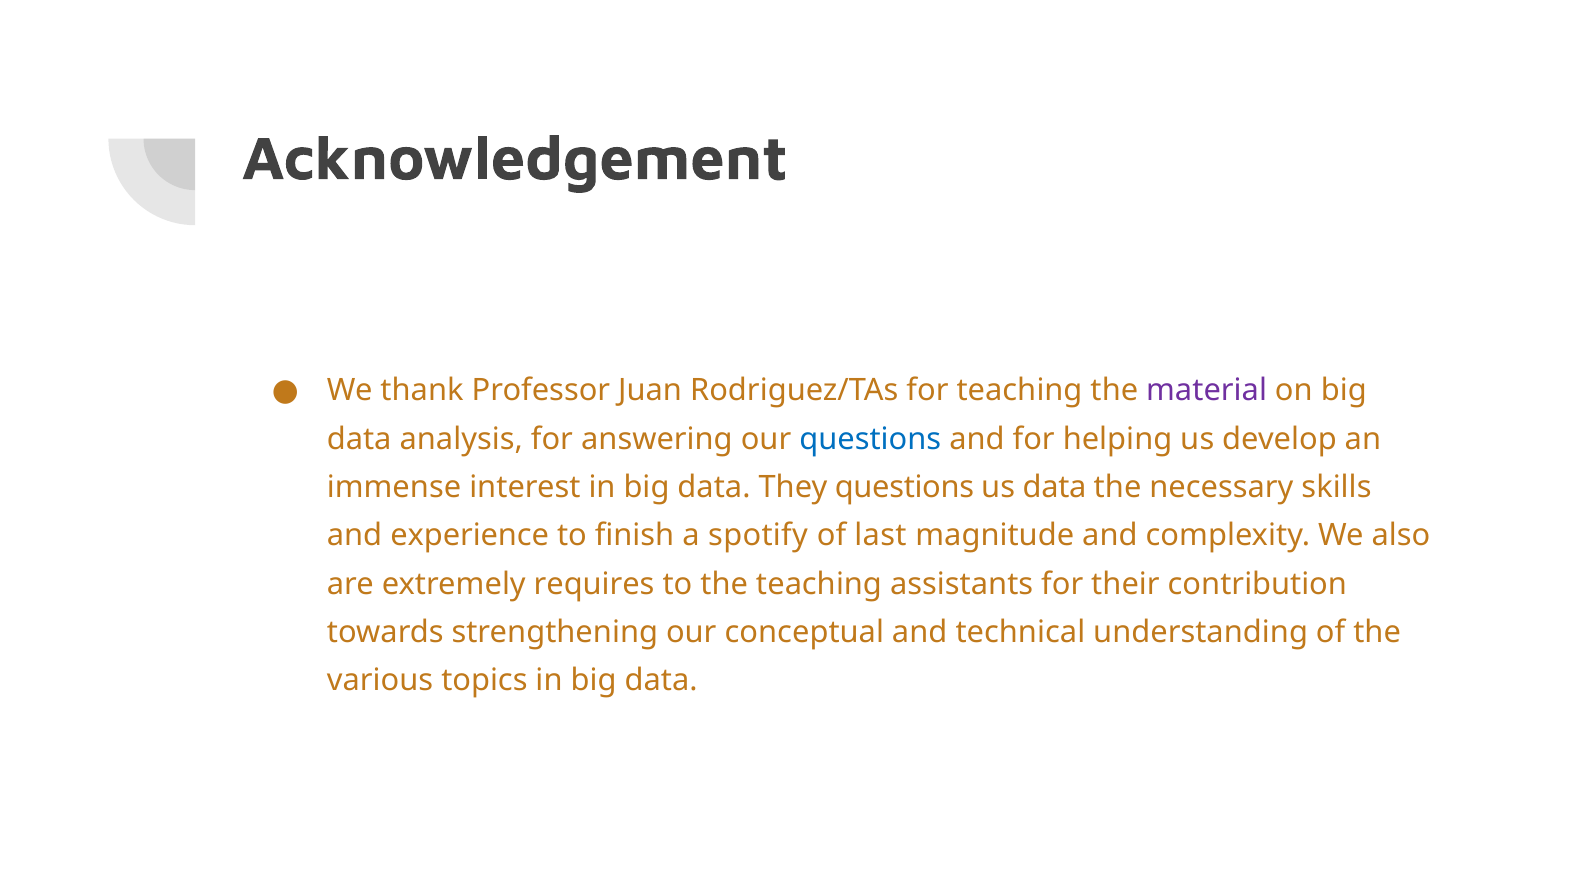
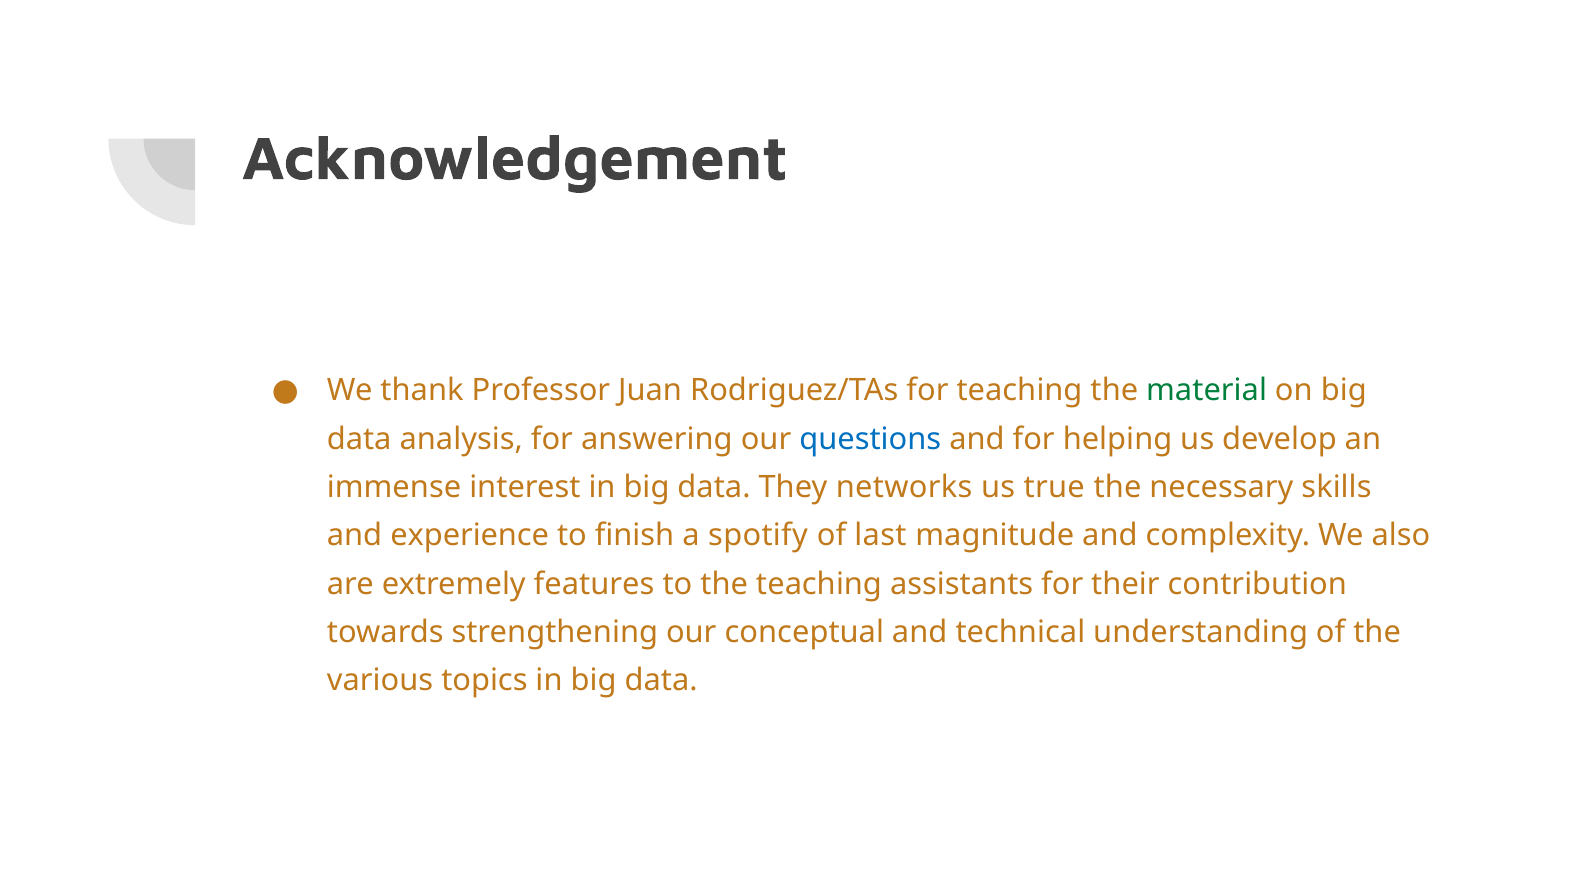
material colour: purple -> green
They questions: questions -> networks
us data: data -> true
requires: requires -> features
